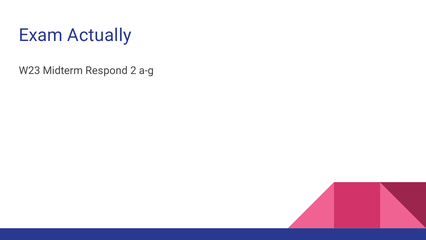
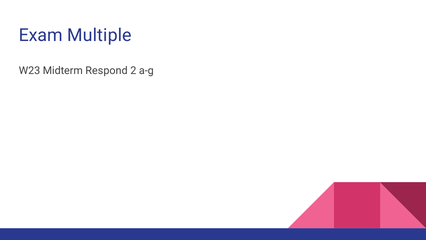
Actually: Actually -> Multiple
